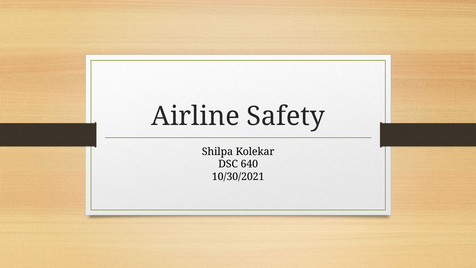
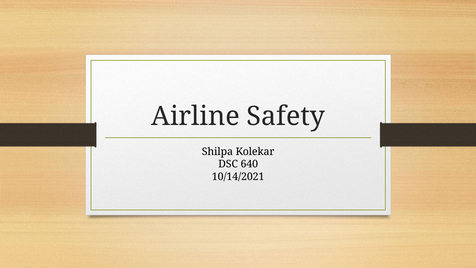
10/30/2021: 10/30/2021 -> 10/14/2021
